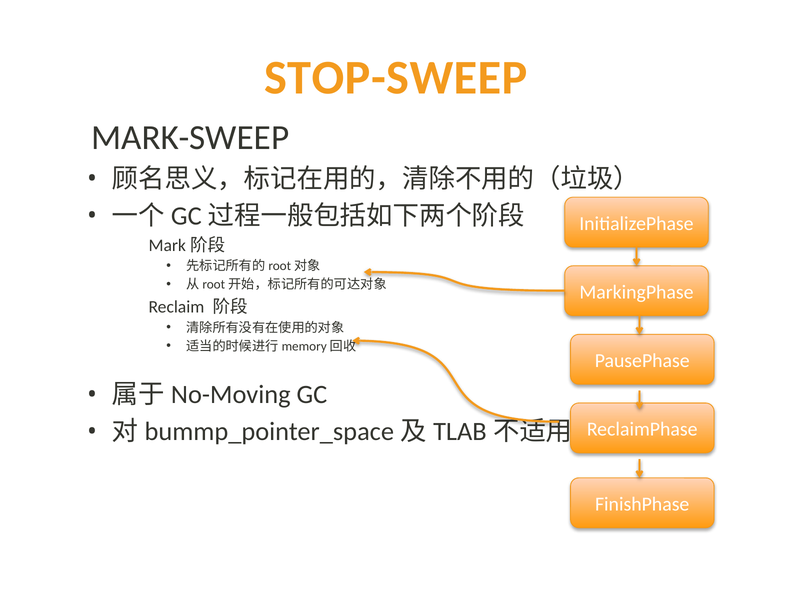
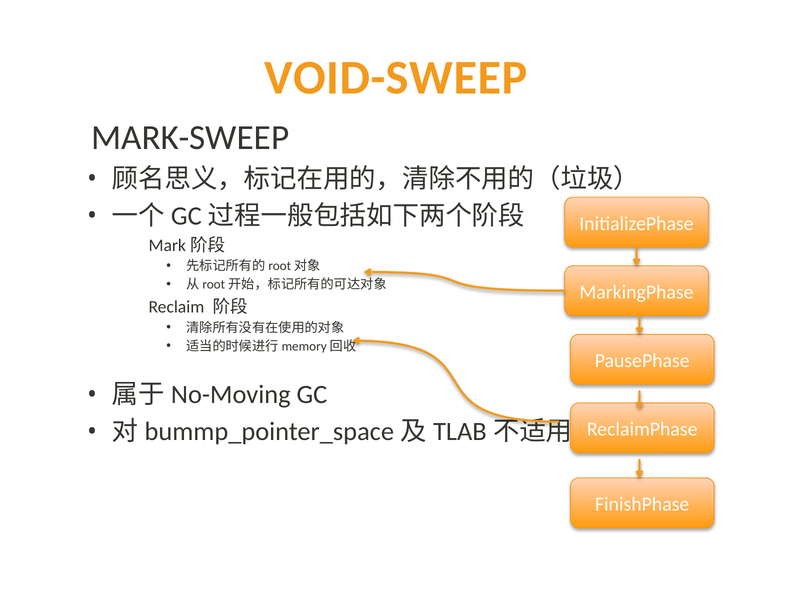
STOP-SWEEP: STOP-SWEEP -> VOID-SWEEP
